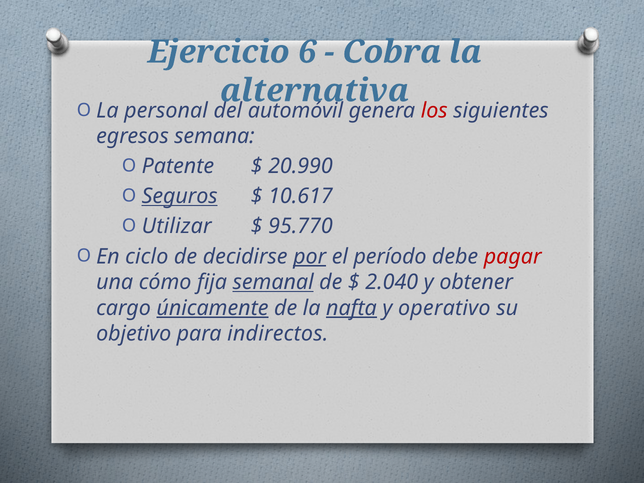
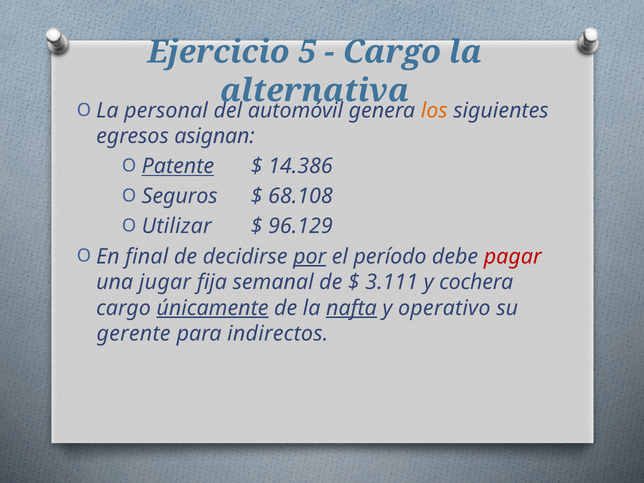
6: 6 -> 5
Cobra at (392, 52): Cobra -> Cargo
los colour: red -> orange
semana: semana -> asignan
Patente underline: none -> present
20.990: 20.990 -> 14.386
Seguros underline: present -> none
10.617: 10.617 -> 68.108
95.770: 95.770 -> 96.129
ciclo: ciclo -> final
cómo: cómo -> jugar
semanal underline: present -> none
2.040: 2.040 -> 3.111
obtener: obtener -> cochera
objetivo: objetivo -> gerente
